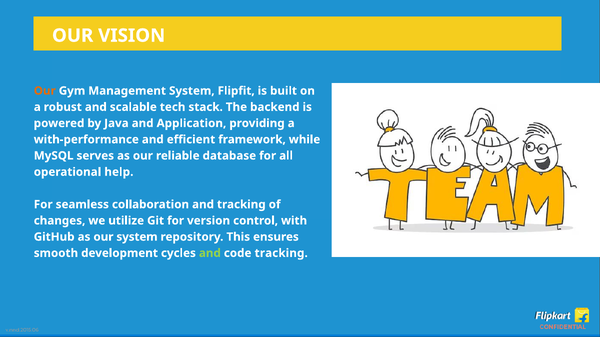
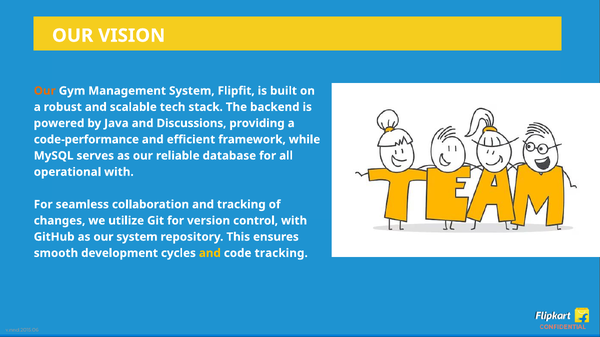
Application: Application -> Discussions
with-performance: with-performance -> code-performance
operational help: help -> with
and at (210, 253) colour: light green -> yellow
